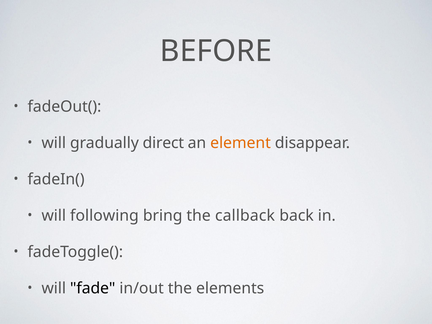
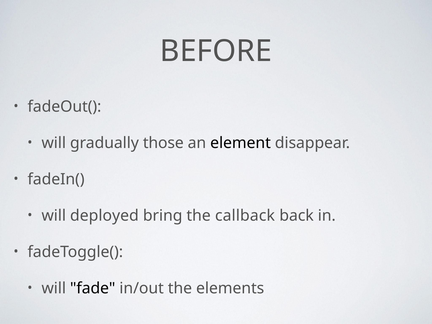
direct: direct -> those
element colour: orange -> black
following: following -> deployed
